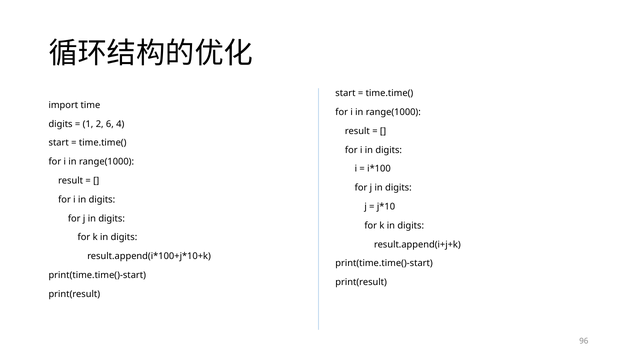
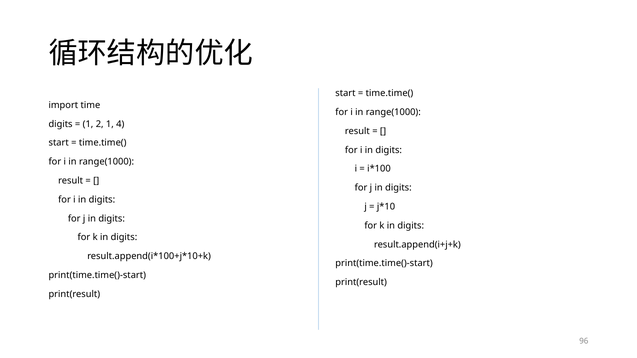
2 6: 6 -> 1
